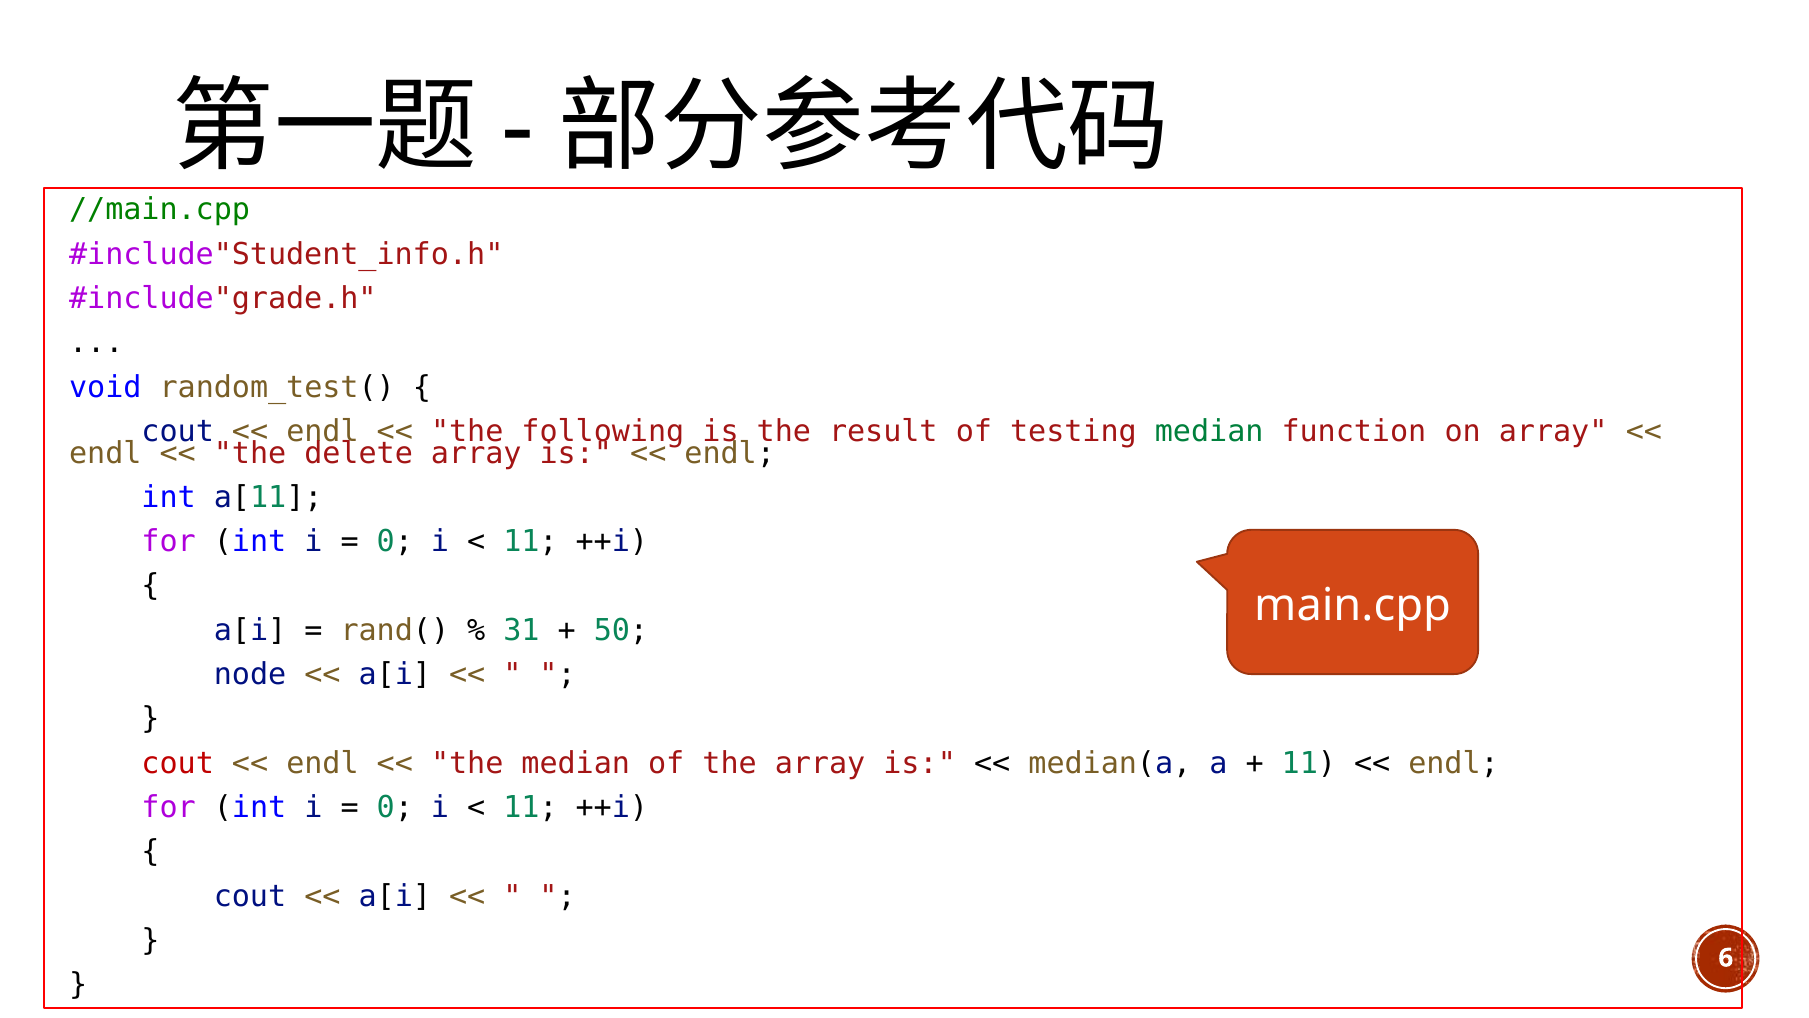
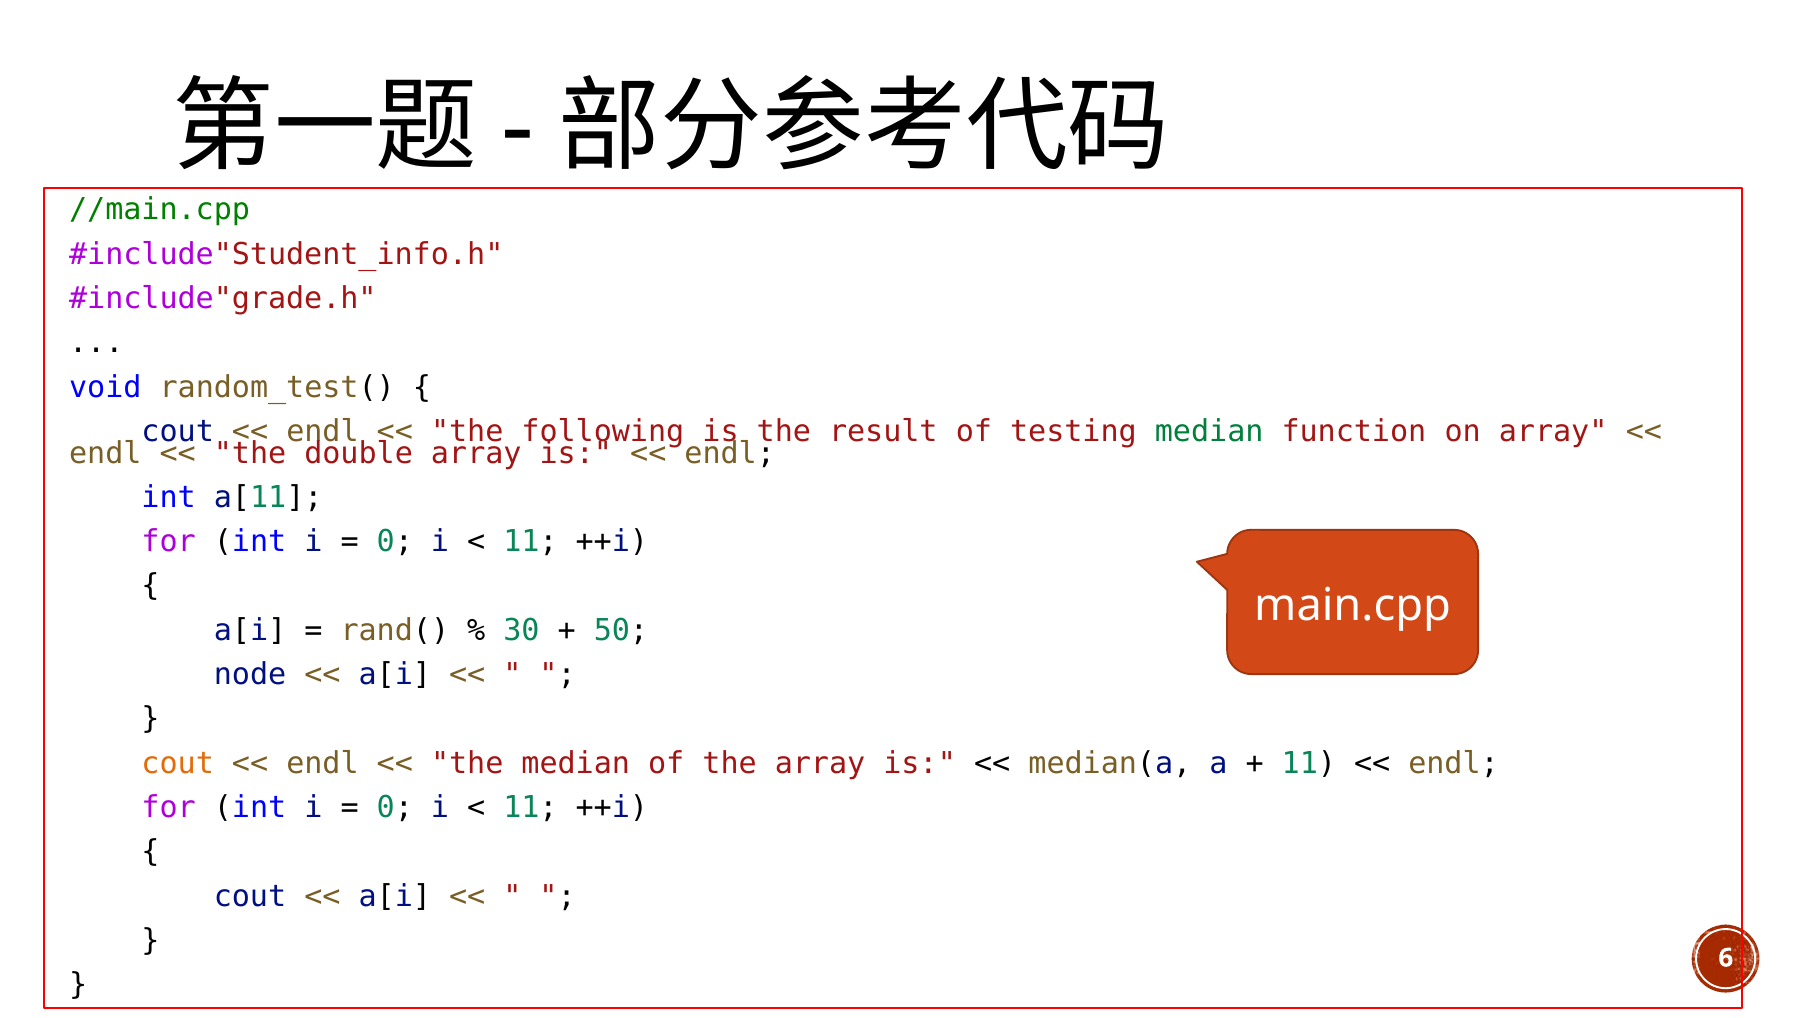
delete: delete -> double
31: 31 -> 30
cout at (178, 763) colour: red -> orange
